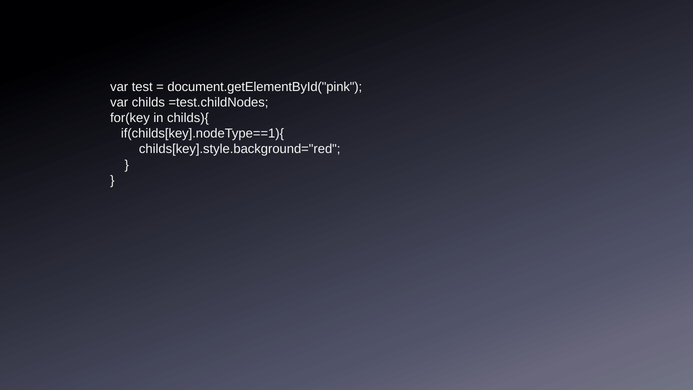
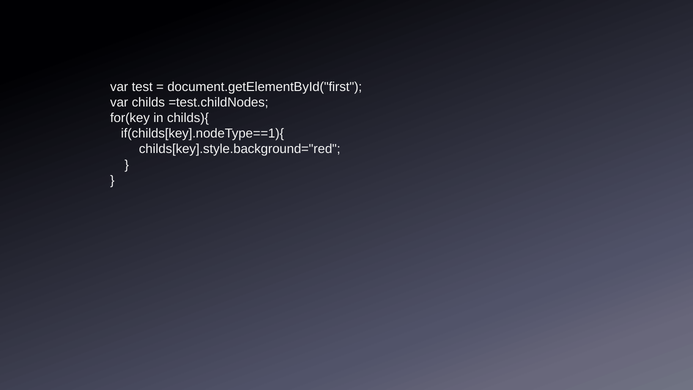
document.getElementById("pink: document.getElementById("pink -> document.getElementById("first
